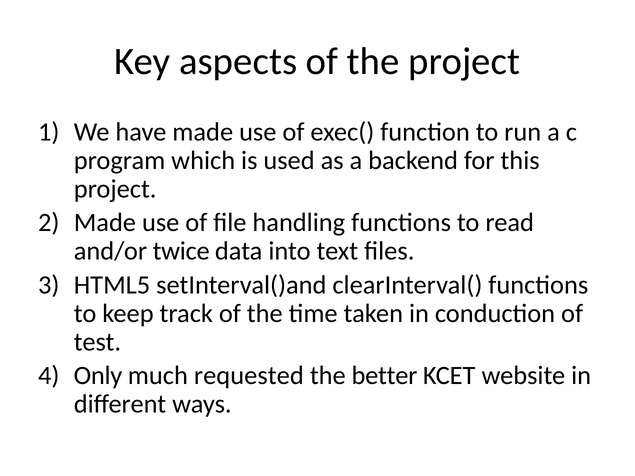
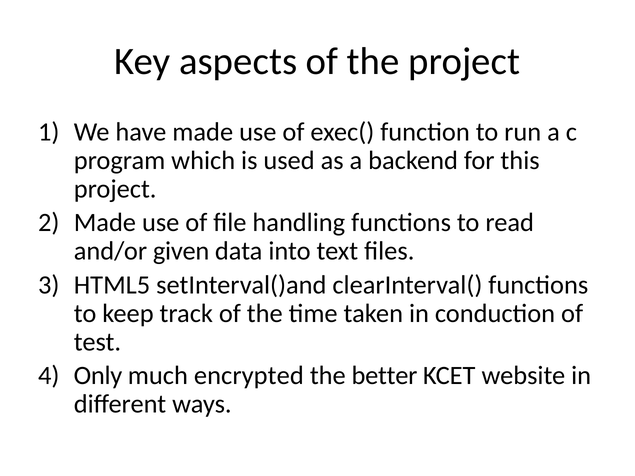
twice: twice -> given
requested: requested -> encrypted
